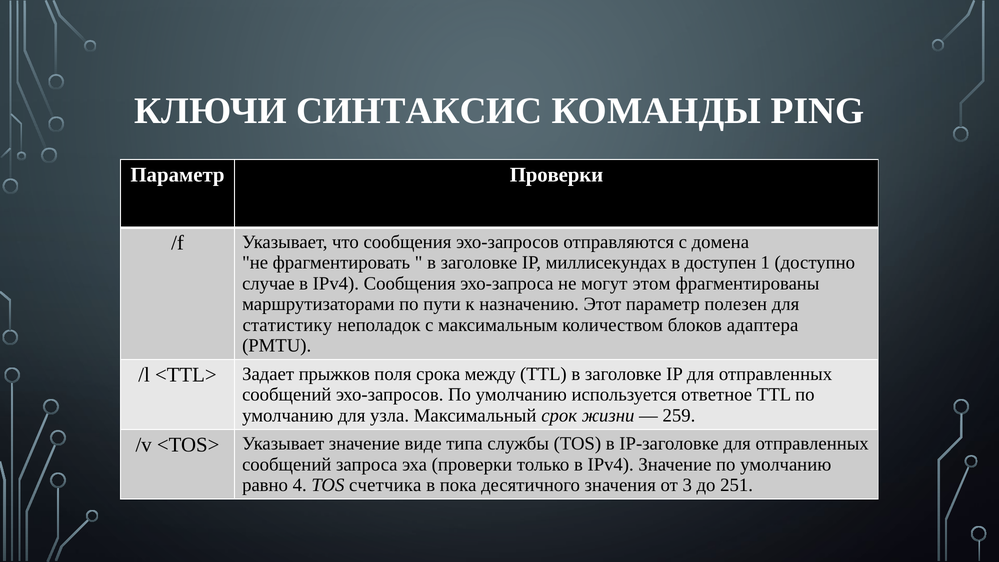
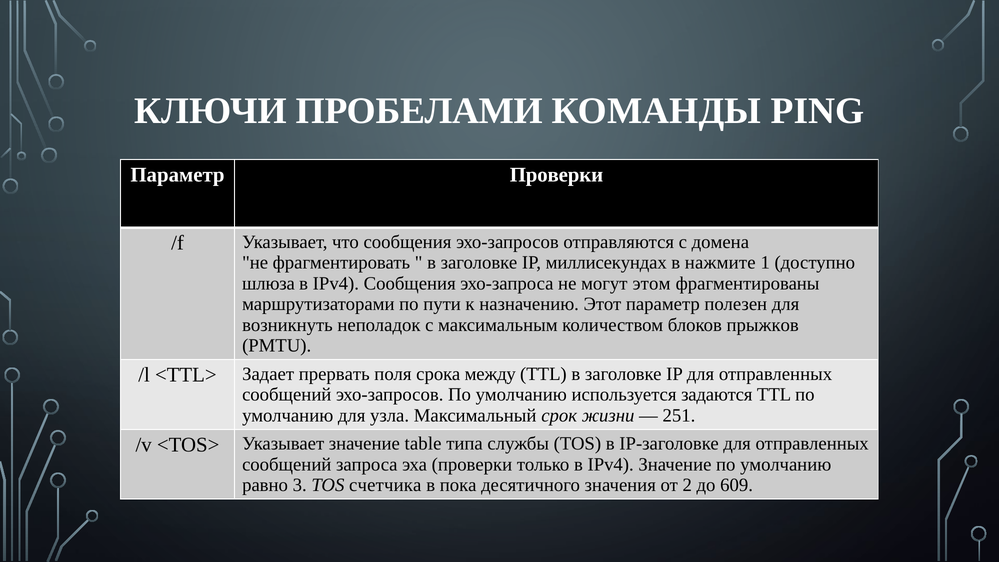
СИНТАКСИС: СИНТАКСИС -> ПРОБЕЛАМИ
доступен: доступен -> нажмите
случае: случае -> шлюза
статистику: статистику -> возникнуть
адаптера: адаптера -> прыжков
прыжков: прыжков -> прервать
ответное: ответное -> задаются
259: 259 -> 251
виде: виде -> table
4: 4 -> 3
3: 3 -> 2
251: 251 -> 609
